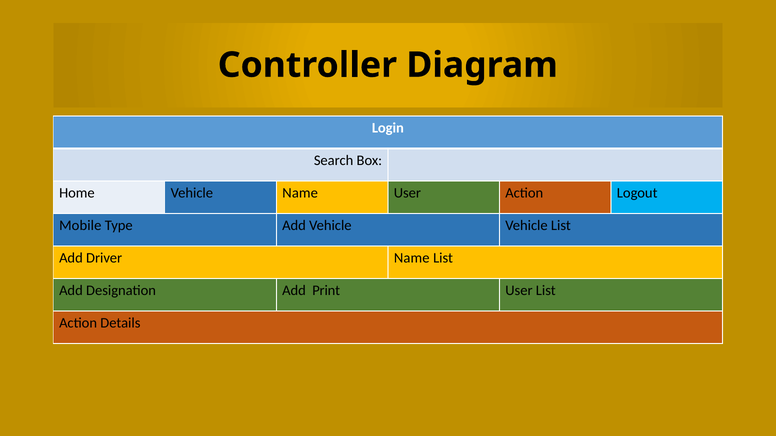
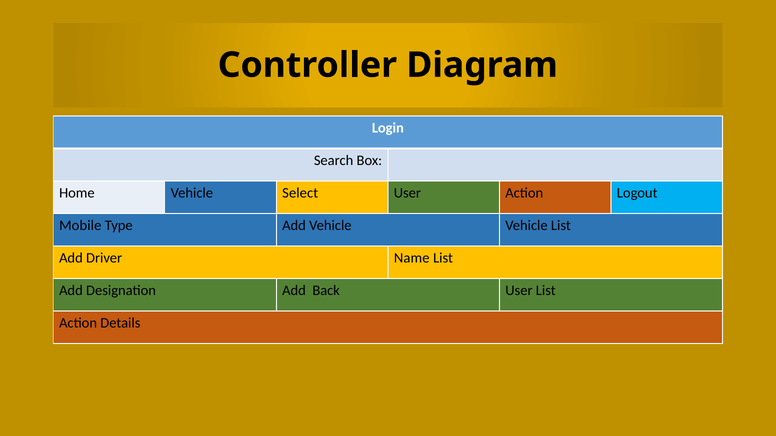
Vehicle Name: Name -> Select
Print: Print -> Back
